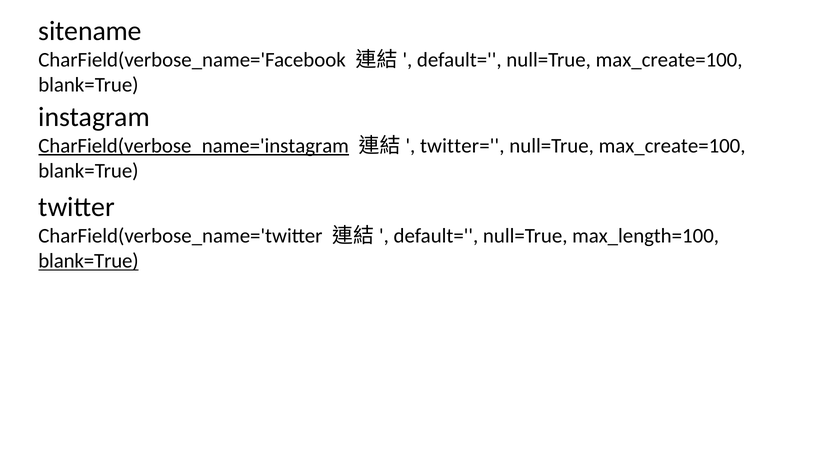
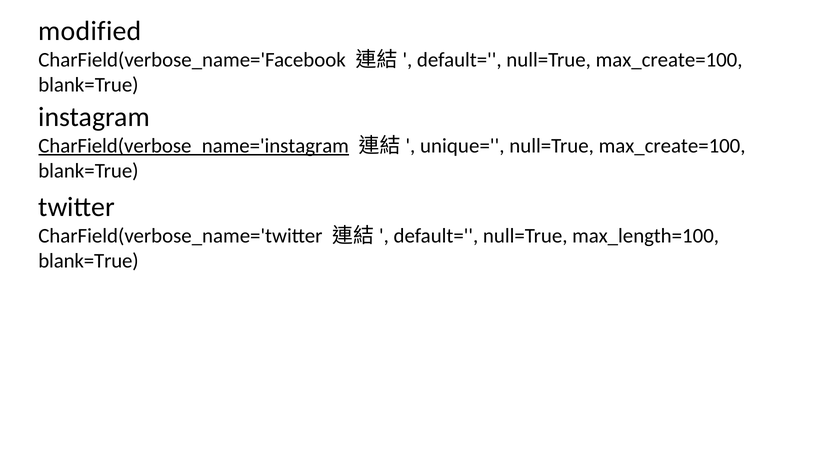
sitename: sitename -> modified
twitter=: twitter= -> unique=
blank=True at (88, 261) underline: present -> none
